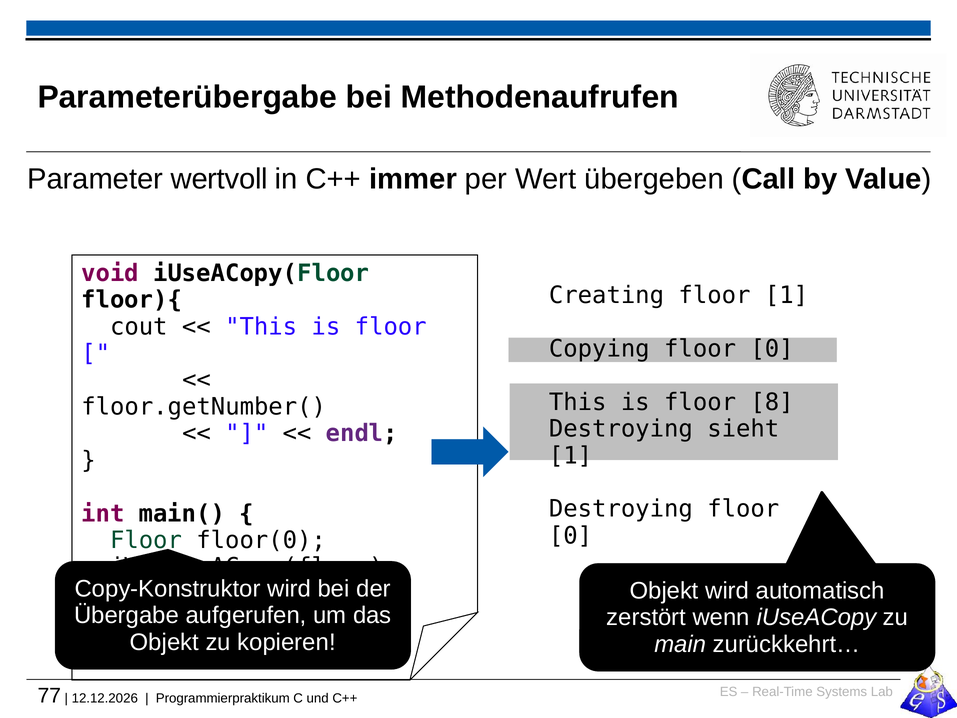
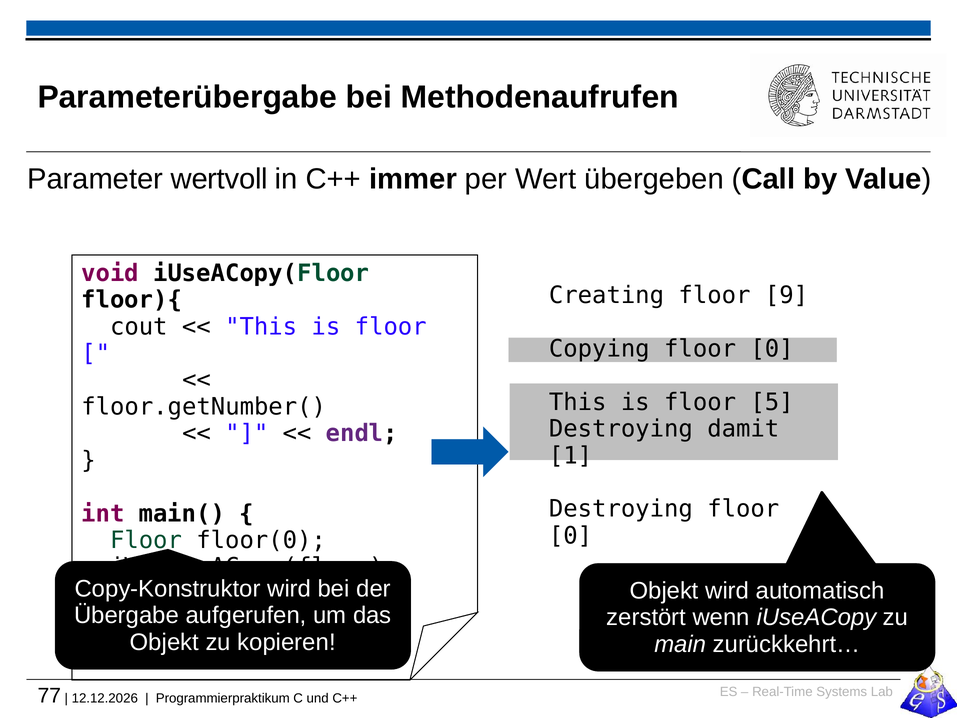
floor 1: 1 -> 9
8: 8 -> 5
sieht: sieht -> damit
